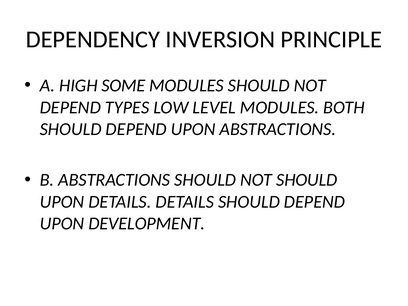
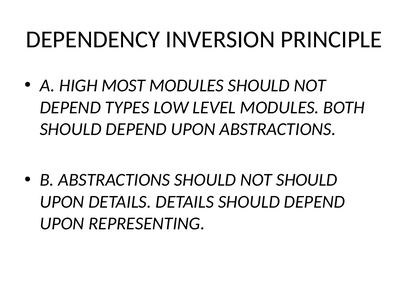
SOME: SOME -> MOST
DEVELOPMENT: DEVELOPMENT -> REPRESENTING
